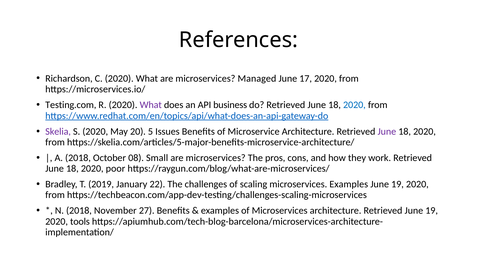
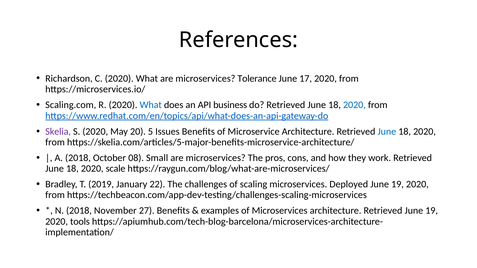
Managed: Managed -> Tolerance
Testing.com: Testing.com -> Scaling.com
What at (151, 105) colour: purple -> blue
June at (387, 132) colour: purple -> blue
poor: poor -> scale
microservices Examples: Examples -> Deployed
